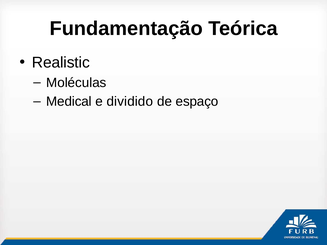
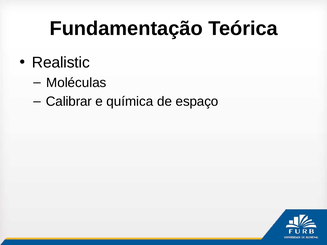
Medical: Medical -> Calibrar
dividido: dividido -> química
